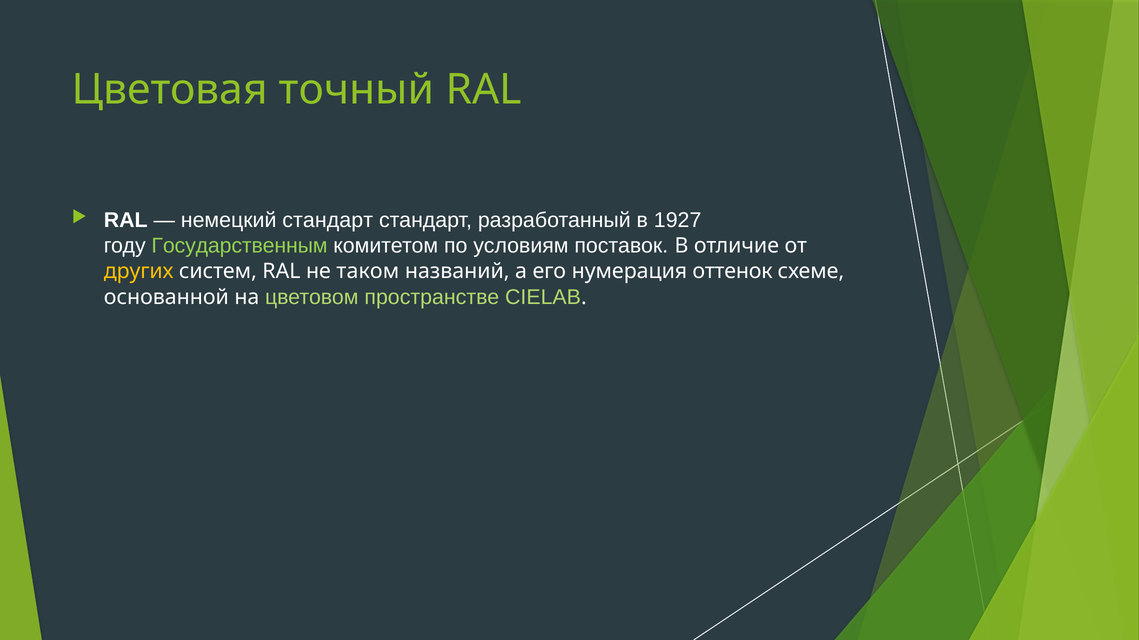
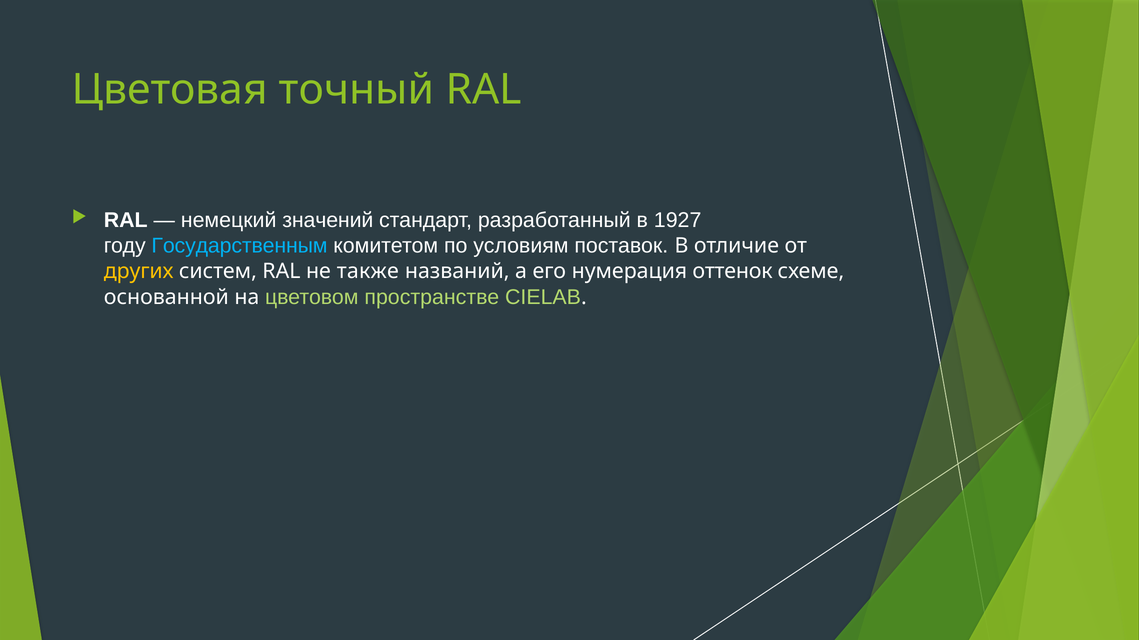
немецкий стандарт: стандарт -> значений
Государственным colour: light green -> light blue
таком: таком -> также
